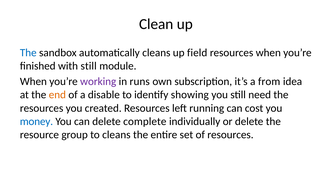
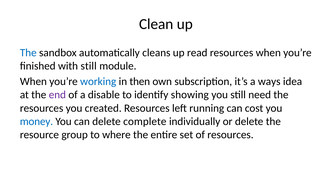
field: field -> read
working colour: purple -> blue
runs: runs -> then
from: from -> ways
end colour: orange -> purple
to cleans: cleans -> where
